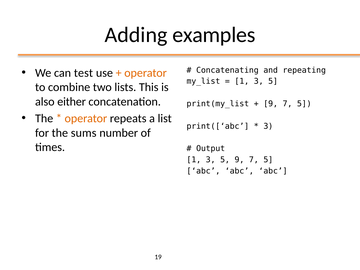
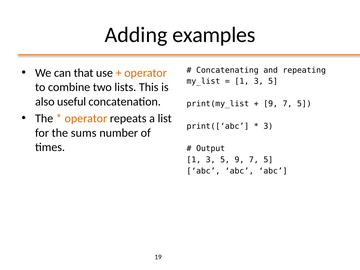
test: test -> that
either: either -> useful
